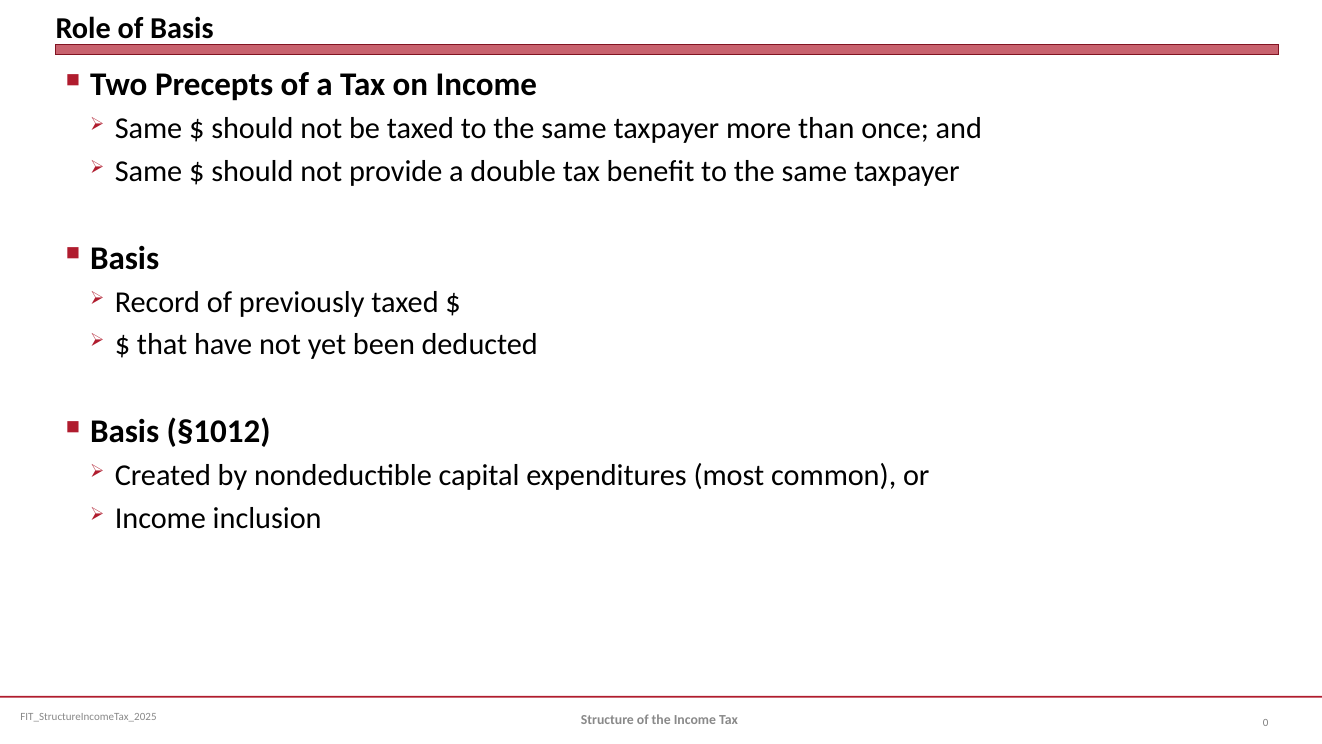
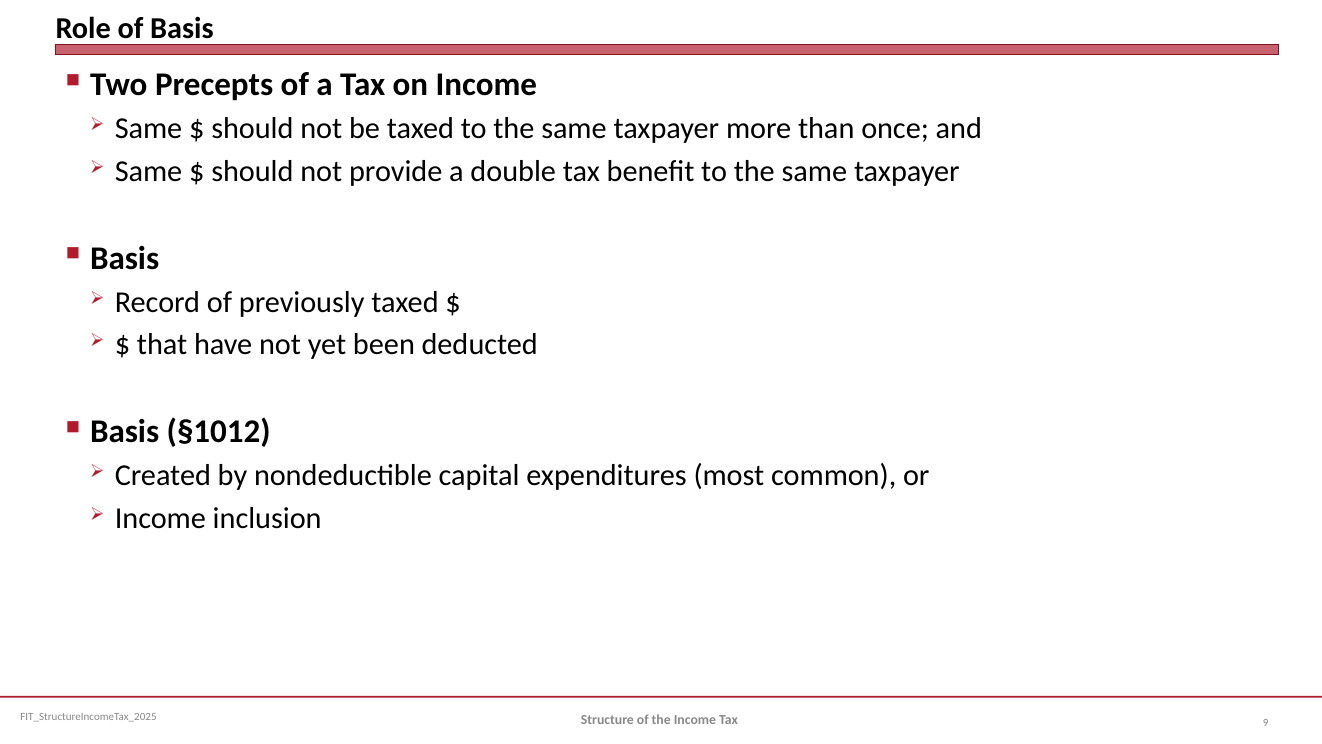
0: 0 -> 9
